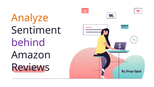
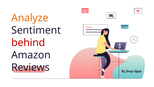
behind colour: purple -> red
